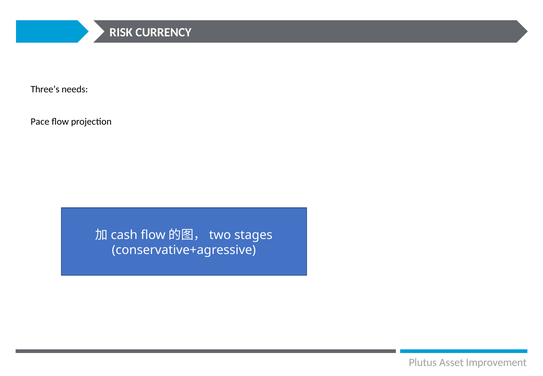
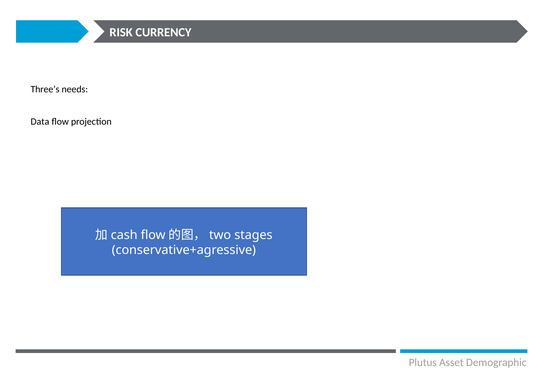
Pace: Pace -> Data
Improvement: Improvement -> Demographic
